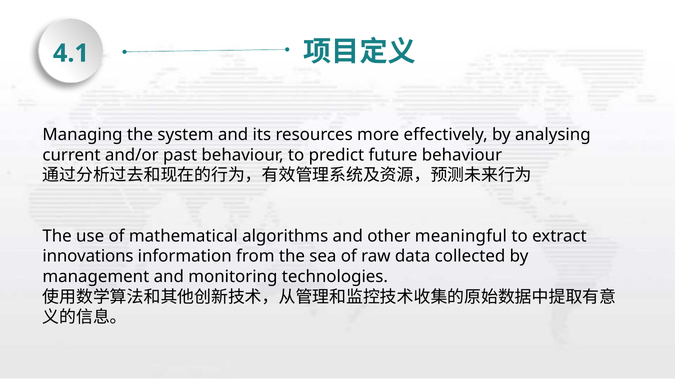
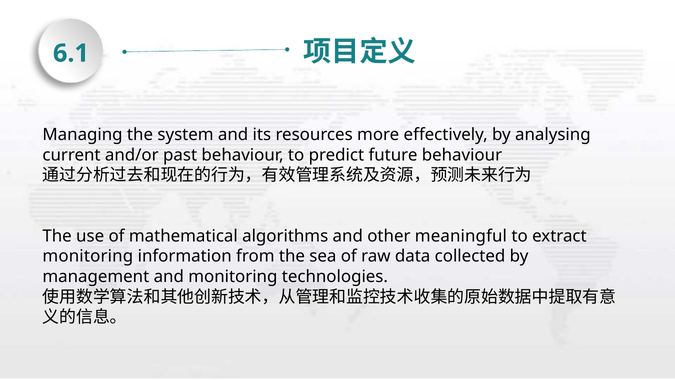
4.1: 4.1 -> 6.1
innovations at (88, 256): innovations -> monitoring
